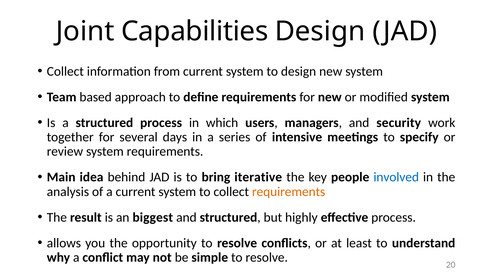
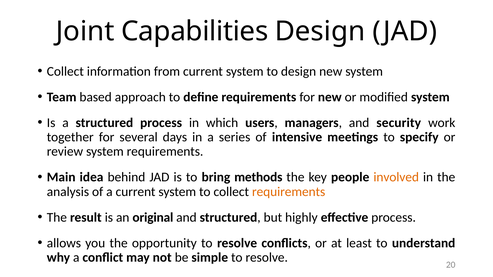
iterative: iterative -> methods
involved colour: blue -> orange
biggest: biggest -> original
